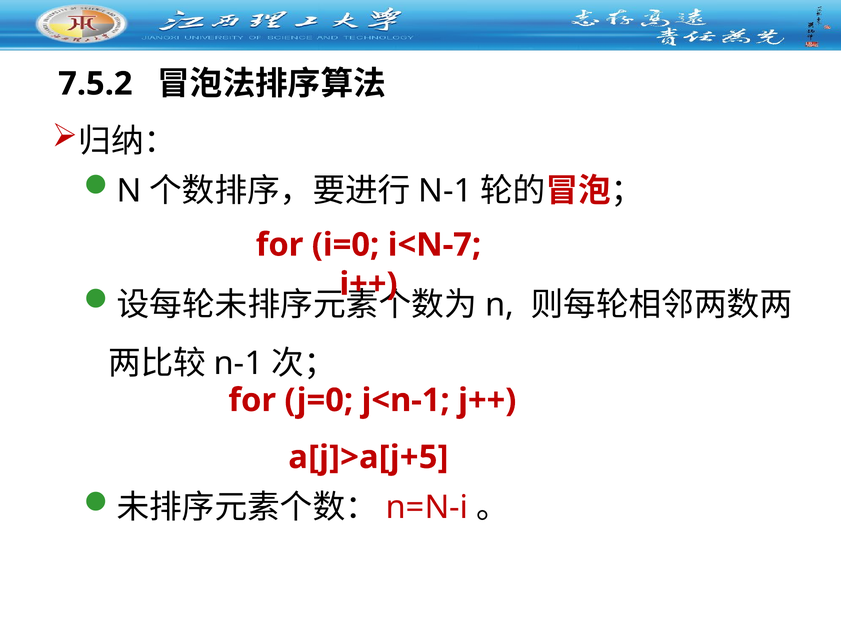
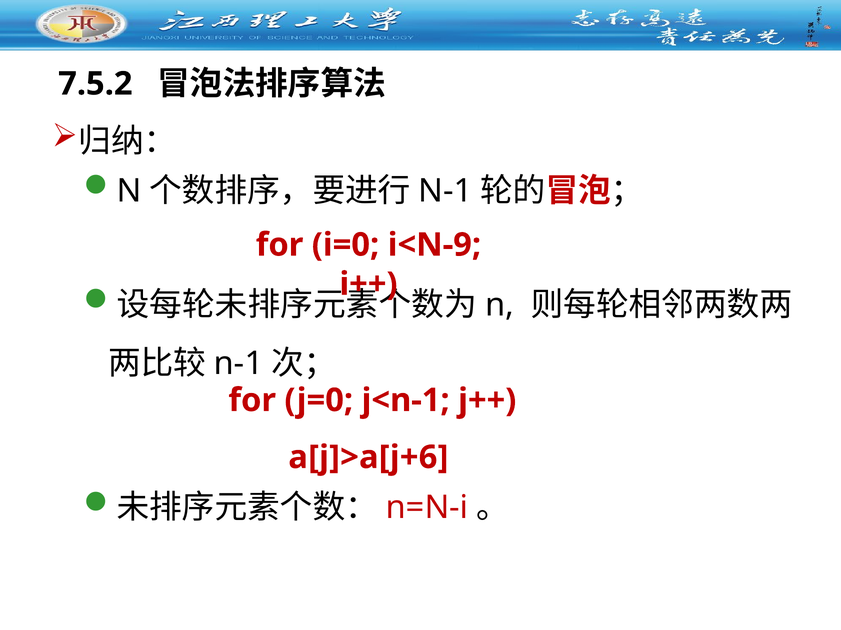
i<N-7: i<N-7 -> i<N-9
a[j]>a[j+5: a[j]>a[j+5 -> a[j]>a[j+6
